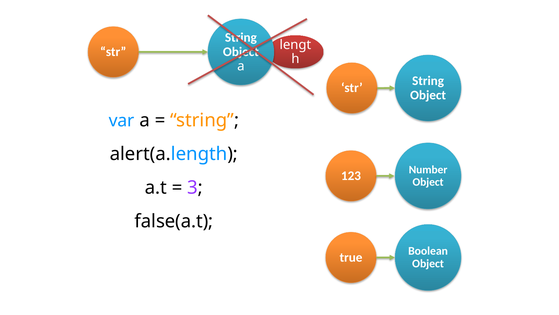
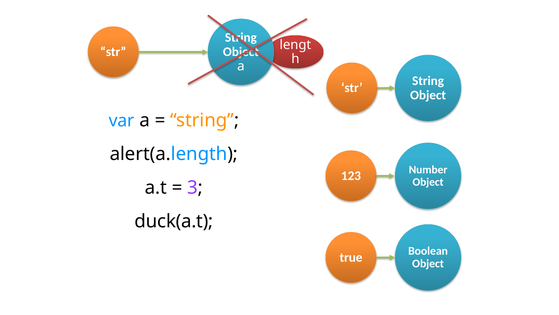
false(a.t: false(a.t -> duck(a.t
